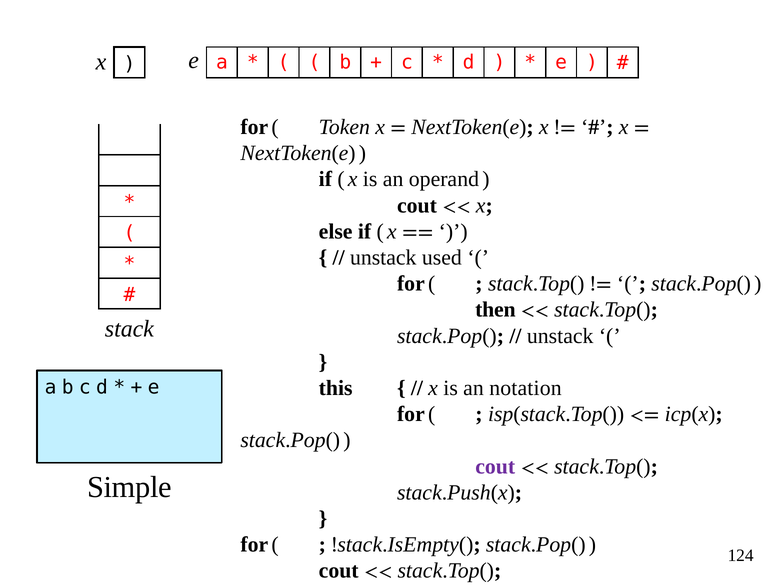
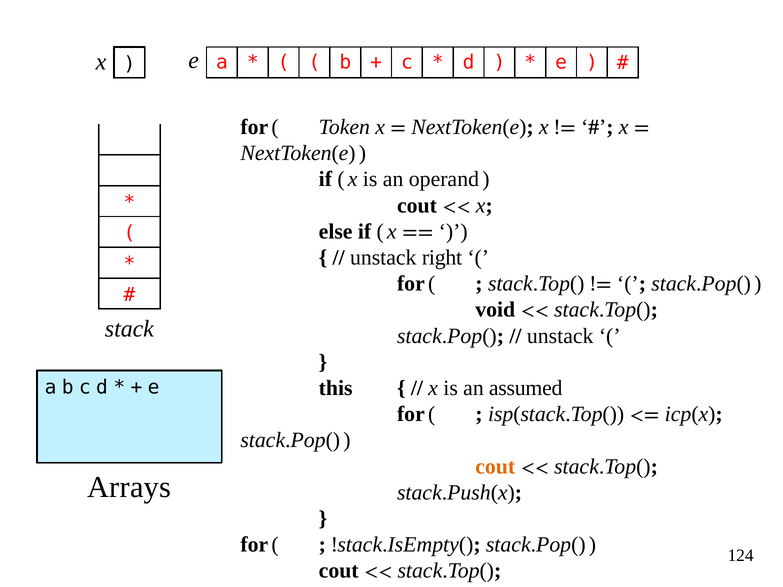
used: used -> right
then: then -> void
notation: notation -> assumed
cout at (495, 467) colour: purple -> orange
Simple: Simple -> Arrays
